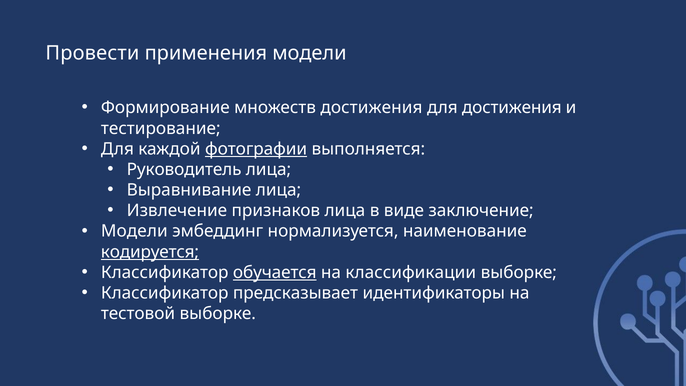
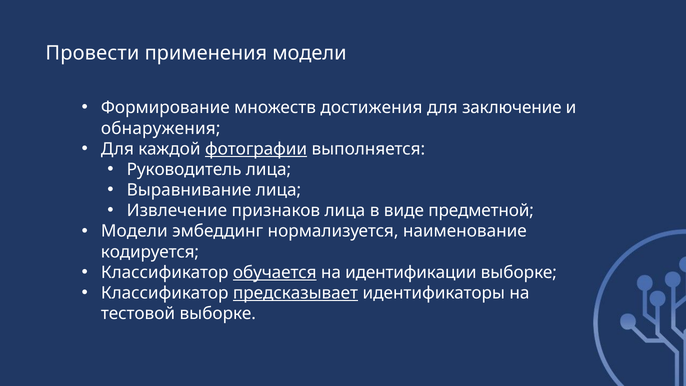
для достижения: достижения -> заключение
тестирование: тестирование -> обнаружения
заключение: заключение -> предметной
кодируется underline: present -> none
классификации: классификации -> идентификации
предсказывает underline: none -> present
